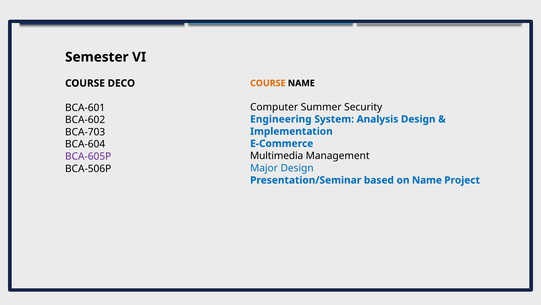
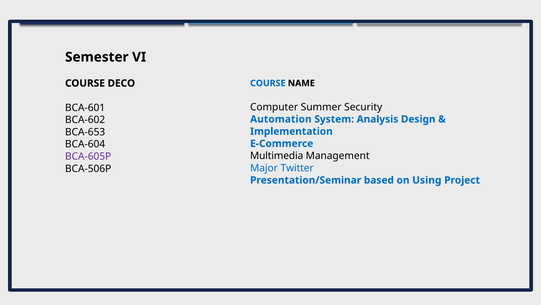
COURSE at (268, 83) colour: orange -> blue
Engineering: Engineering -> Automation
BCA-703: BCA-703 -> BCA-653
Major Design: Design -> Twitter
on Name: Name -> Using
